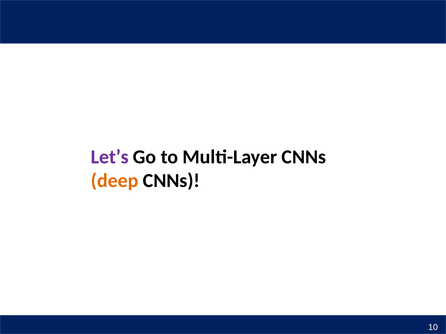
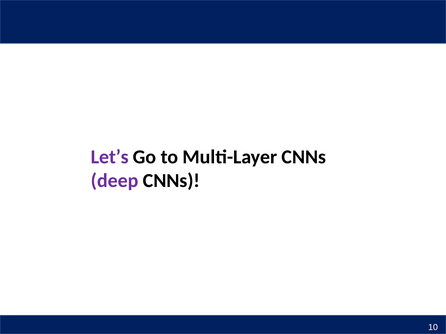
deep colour: orange -> purple
